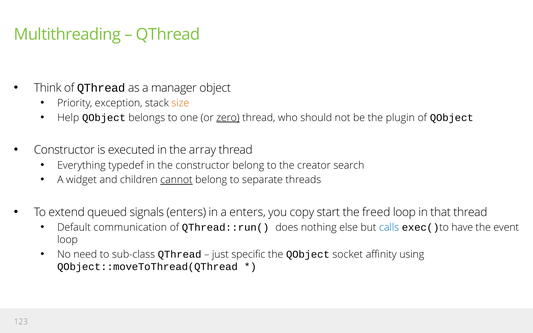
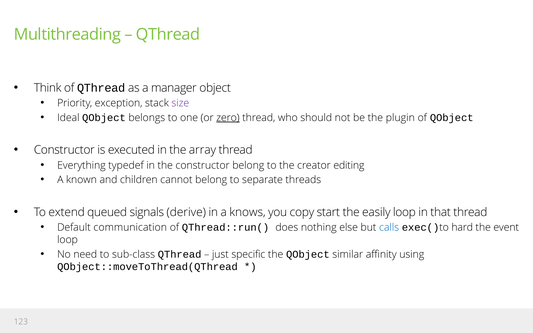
size colour: orange -> purple
Help: Help -> Ideal
search: search -> editing
widget: widget -> known
cannot underline: present -> none
signals enters: enters -> derive
a enters: enters -> knows
freed: freed -> easily
have: have -> hard
socket: socket -> similar
